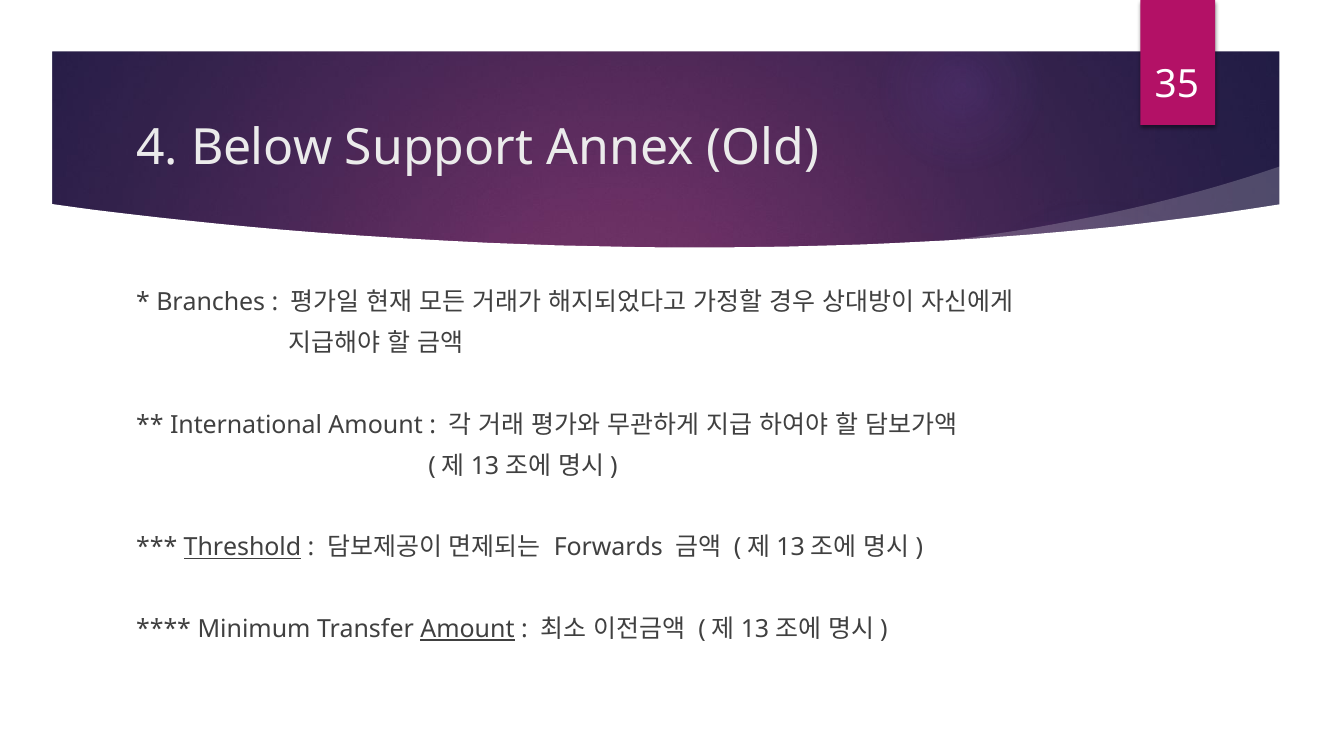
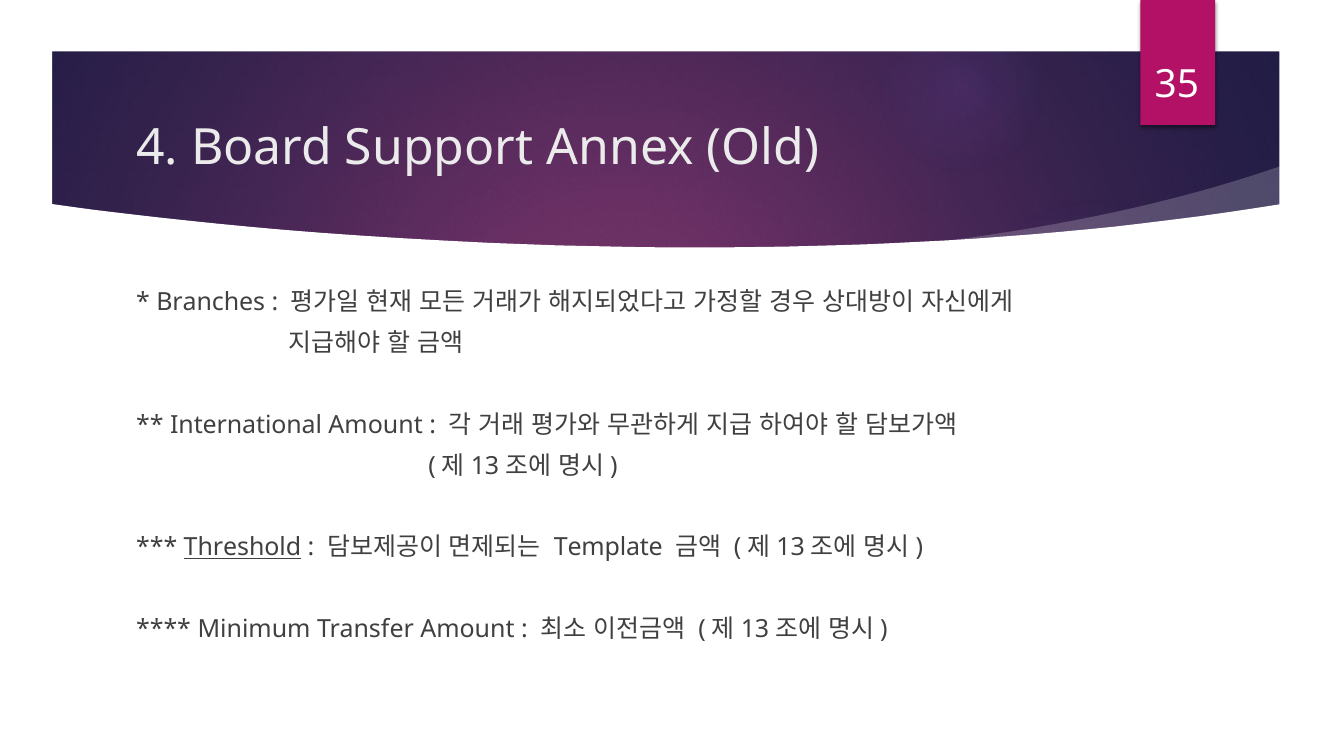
Below: Below -> Board
Forwards: Forwards -> Template
Amount at (467, 630) underline: present -> none
